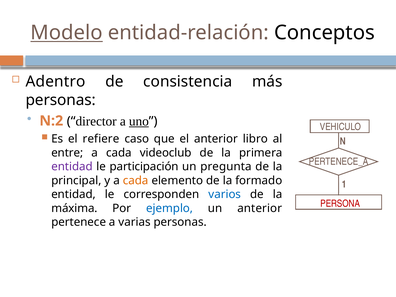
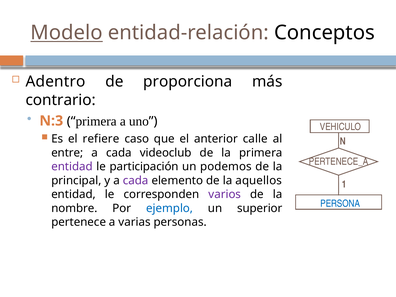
consistencia: consistencia -> proporciona
personas at (61, 100): personas -> contrario
N:2: N:2 -> N:3
director at (96, 121): director -> primera
uno underline: present -> none
libro: libro -> calle
pregunta: pregunta -> podemos
cada at (136, 180) colour: orange -> purple
formado: formado -> aquellos
varios colour: blue -> purple
PERSONA colour: red -> blue
máxima: máxima -> nombre
un anterior: anterior -> superior
